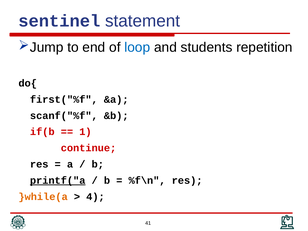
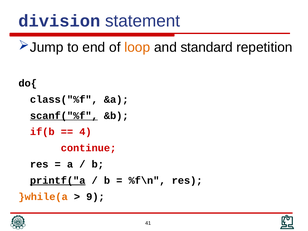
sentinel: sentinel -> division
loop colour: blue -> orange
students: students -> standard
first("%f: first("%f -> class("%f
scanf("%f underline: none -> present
1: 1 -> 4
4: 4 -> 9
